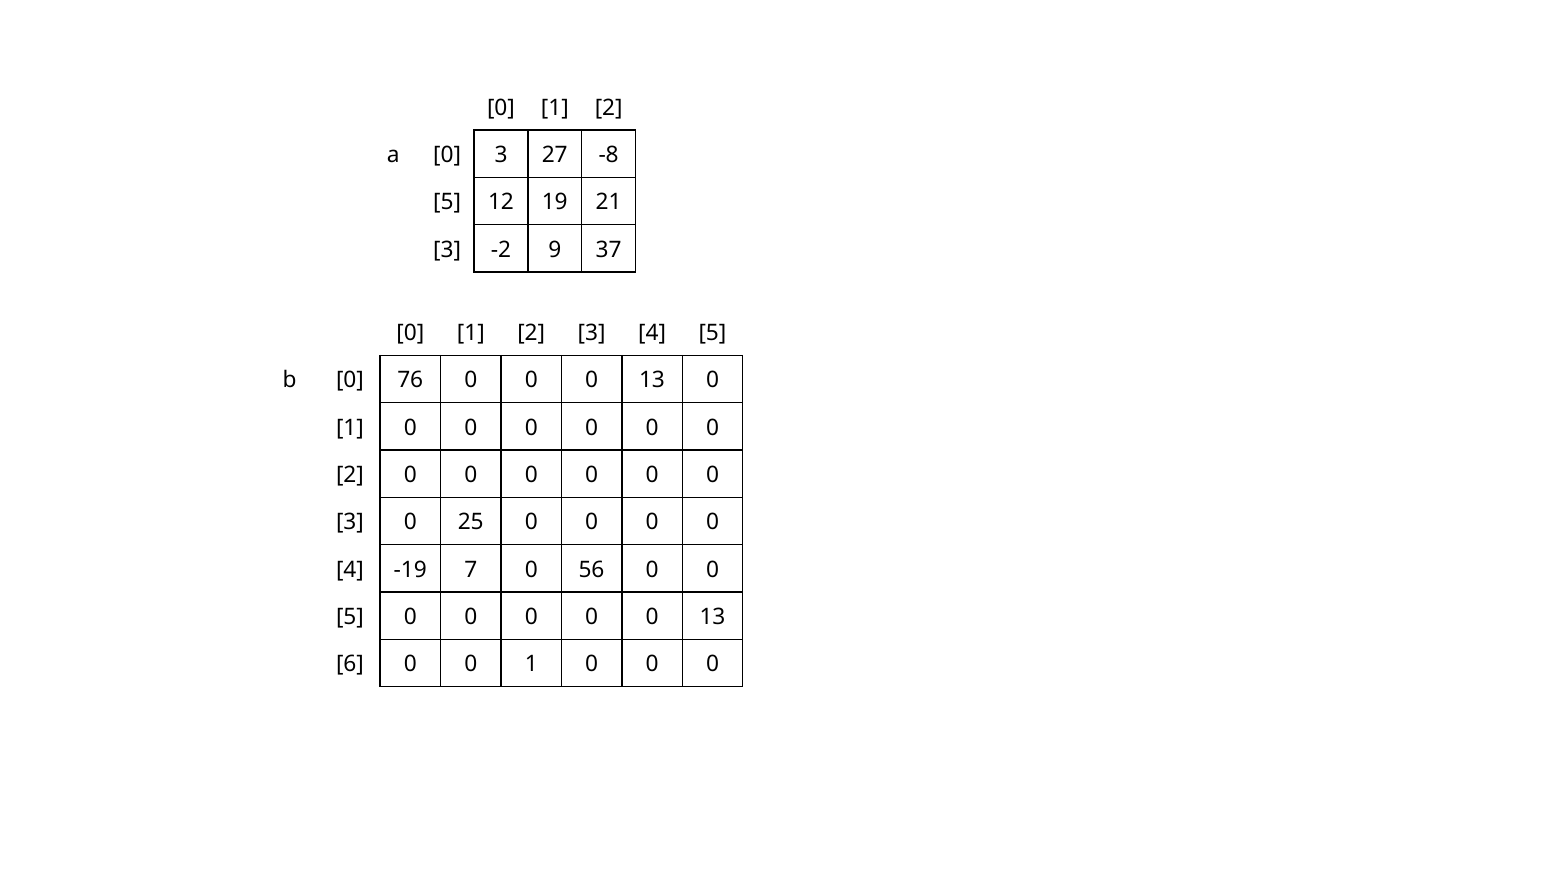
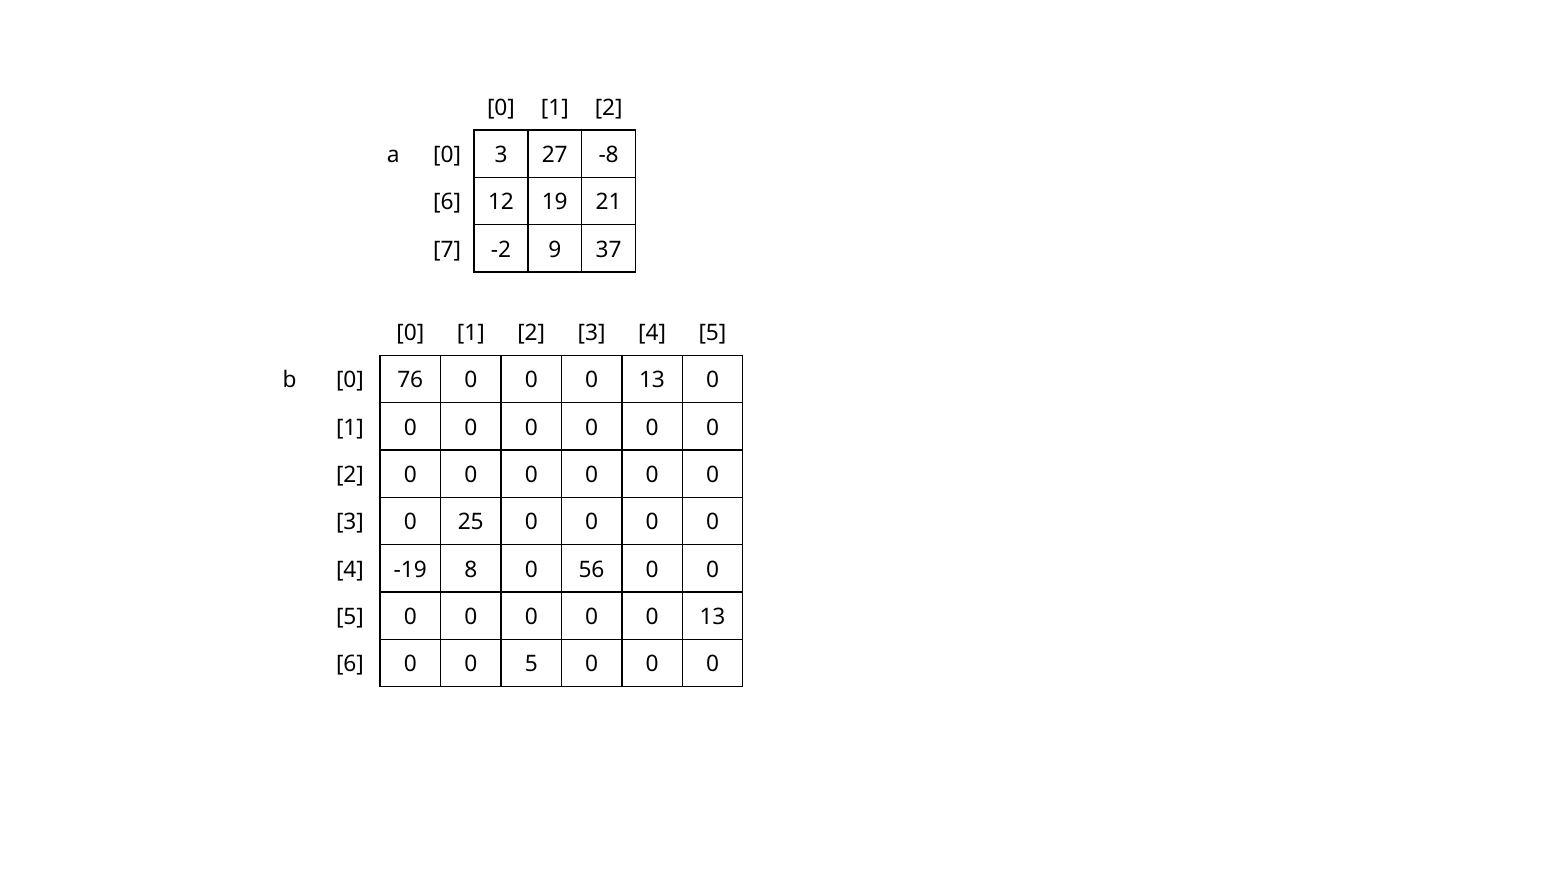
5 at (447, 202): 5 -> 6
3 at (447, 250): 3 -> 7
7: 7 -> 8
6 0 0 1: 1 -> 5
